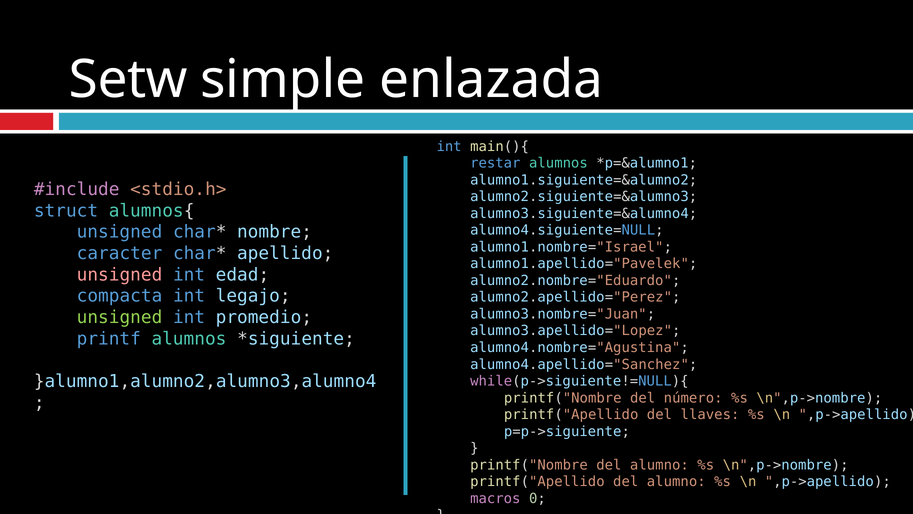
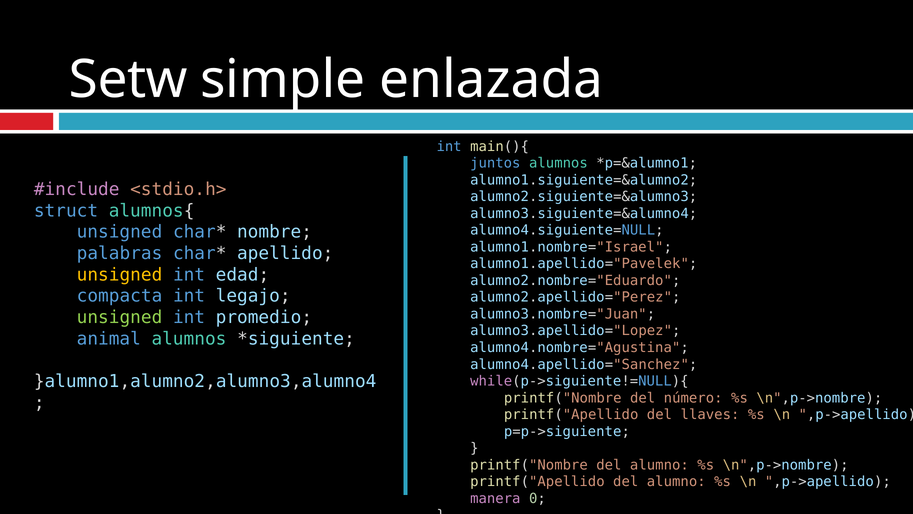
restar: restar -> juntos
caracter: caracter -> palabras
unsigned at (120, 275) colour: pink -> yellow
printf: printf -> animal
macros: macros -> manera
